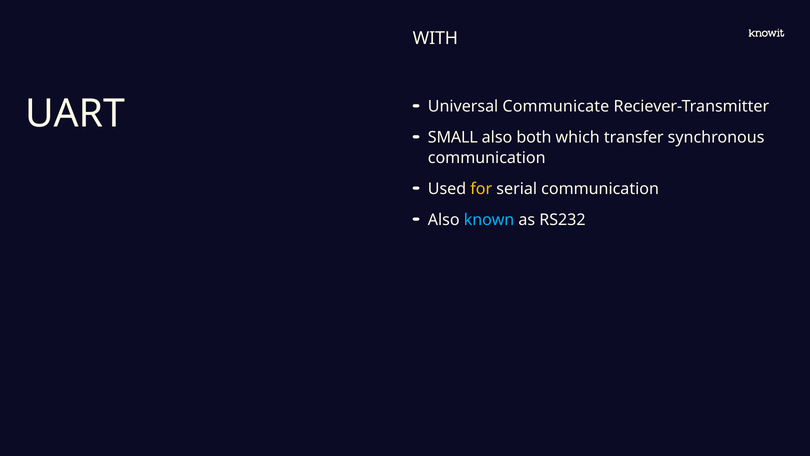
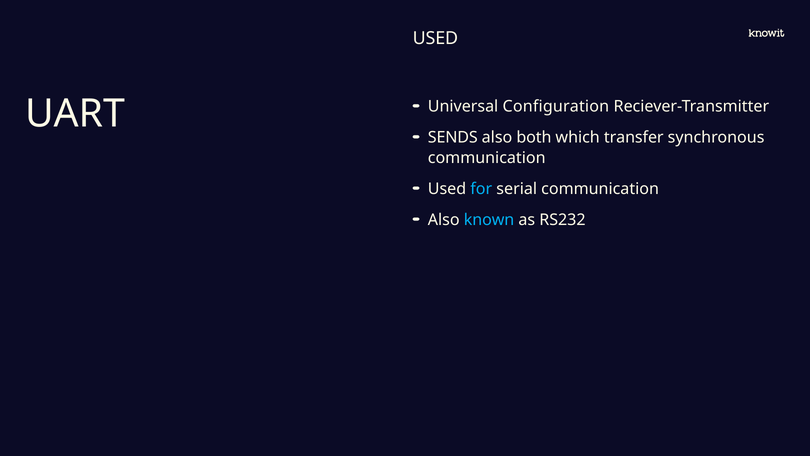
WITH at (435, 38): WITH -> USED
Communicate: Communicate -> Configuration
SMALL: SMALL -> SENDS
for colour: yellow -> light blue
